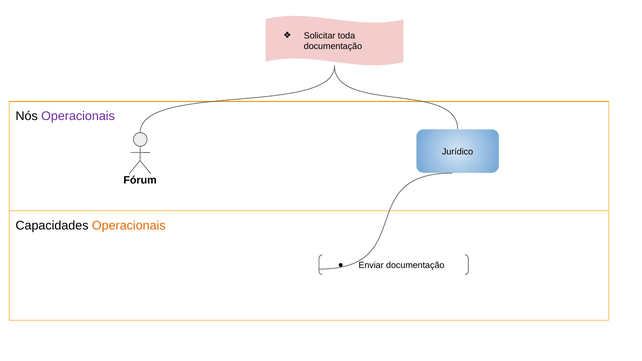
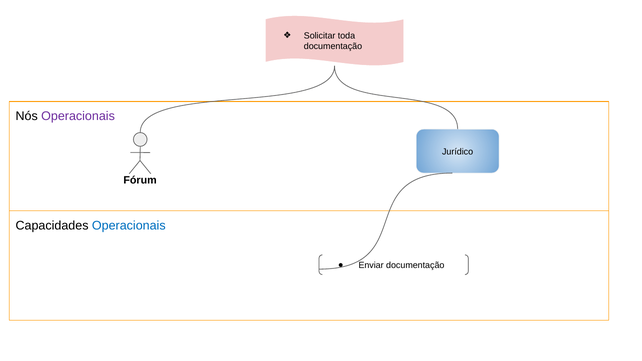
Operacionais at (129, 226) colour: orange -> blue
